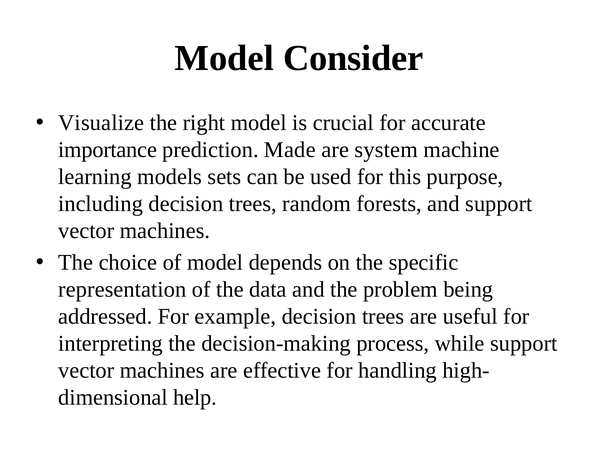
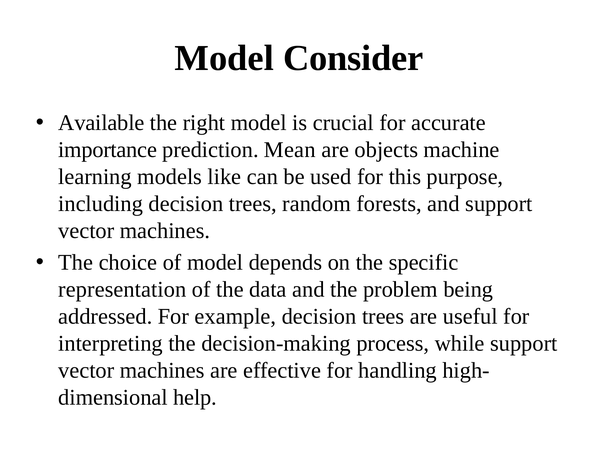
Visualize: Visualize -> Available
Made: Made -> Mean
system: system -> objects
sets: sets -> like
